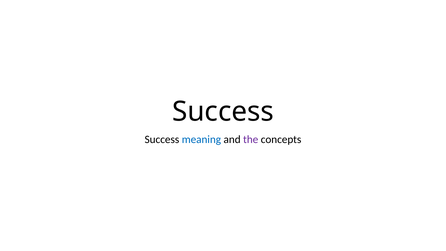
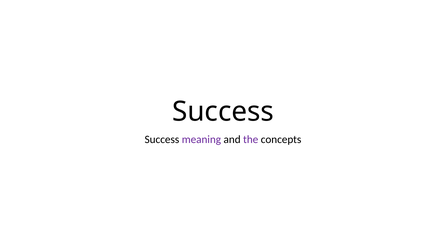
meaning colour: blue -> purple
